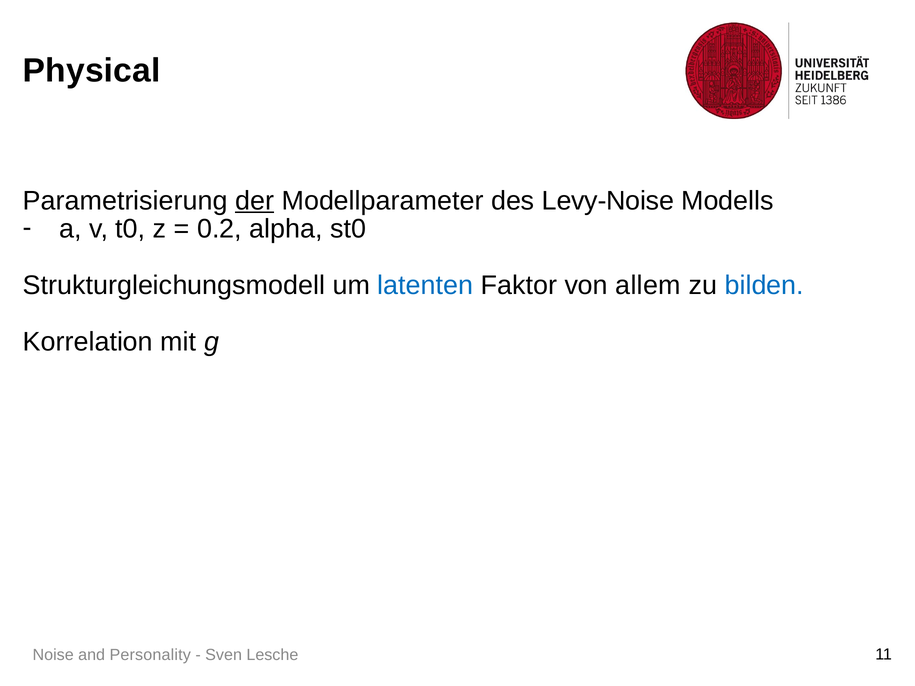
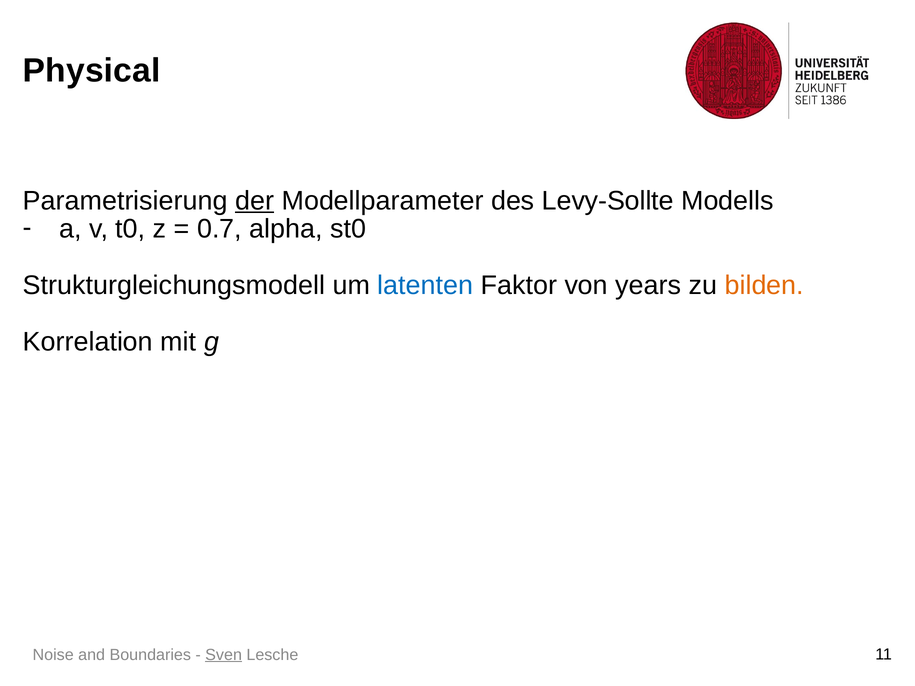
Levy-Noise: Levy-Noise -> Levy-Sollte
0.2: 0.2 -> 0.7
allem: allem -> years
bilden colour: blue -> orange
Personality: Personality -> Boundaries
Sven underline: none -> present
